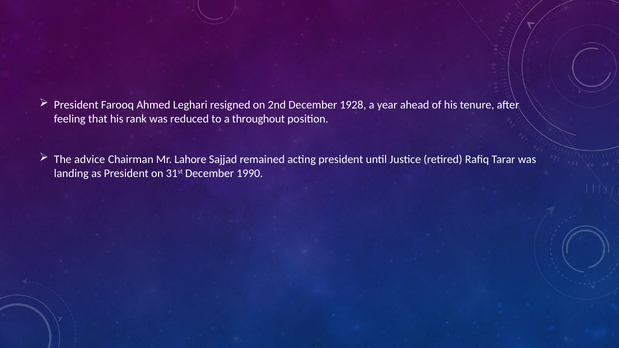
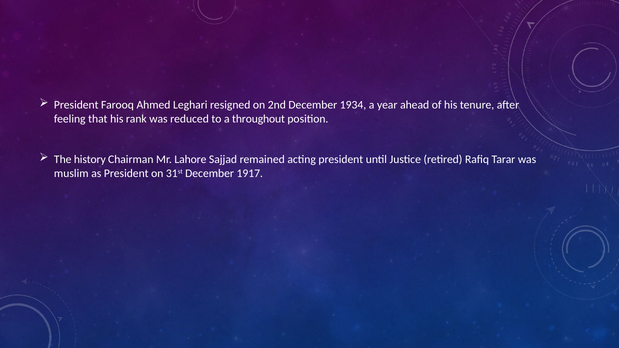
1928: 1928 -> 1934
advice: advice -> history
landing: landing -> muslim
1990: 1990 -> 1917
